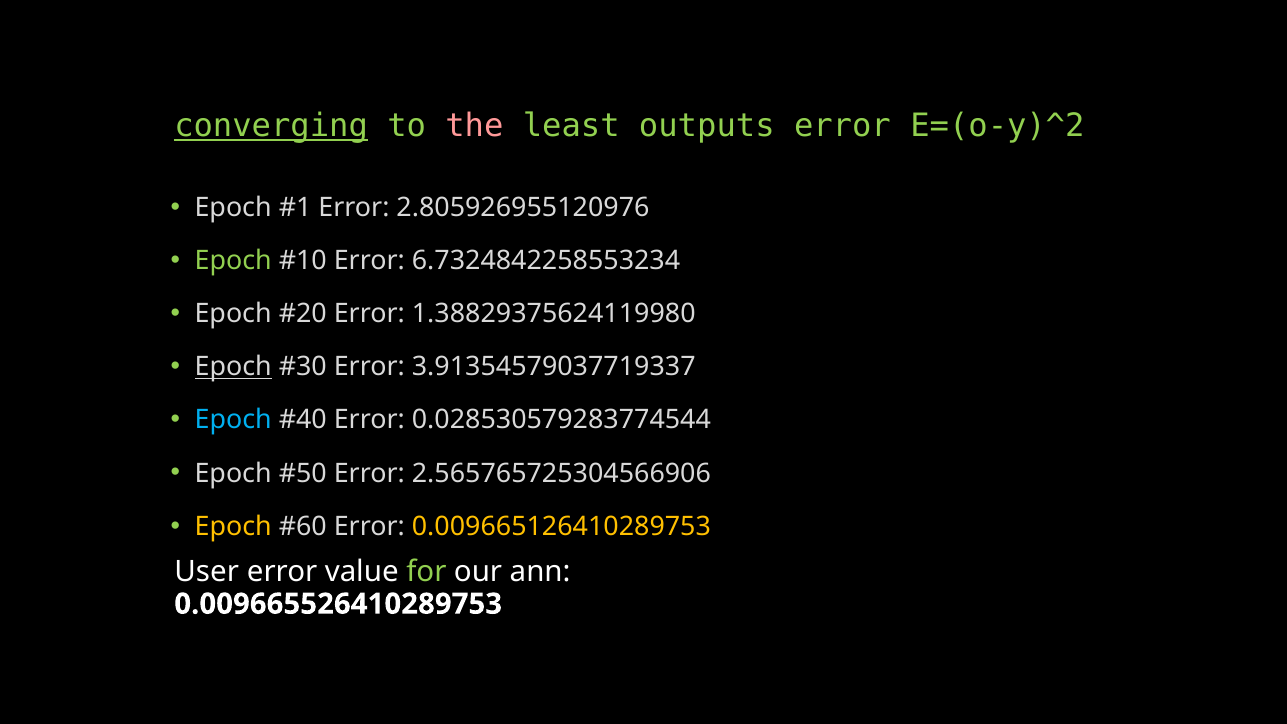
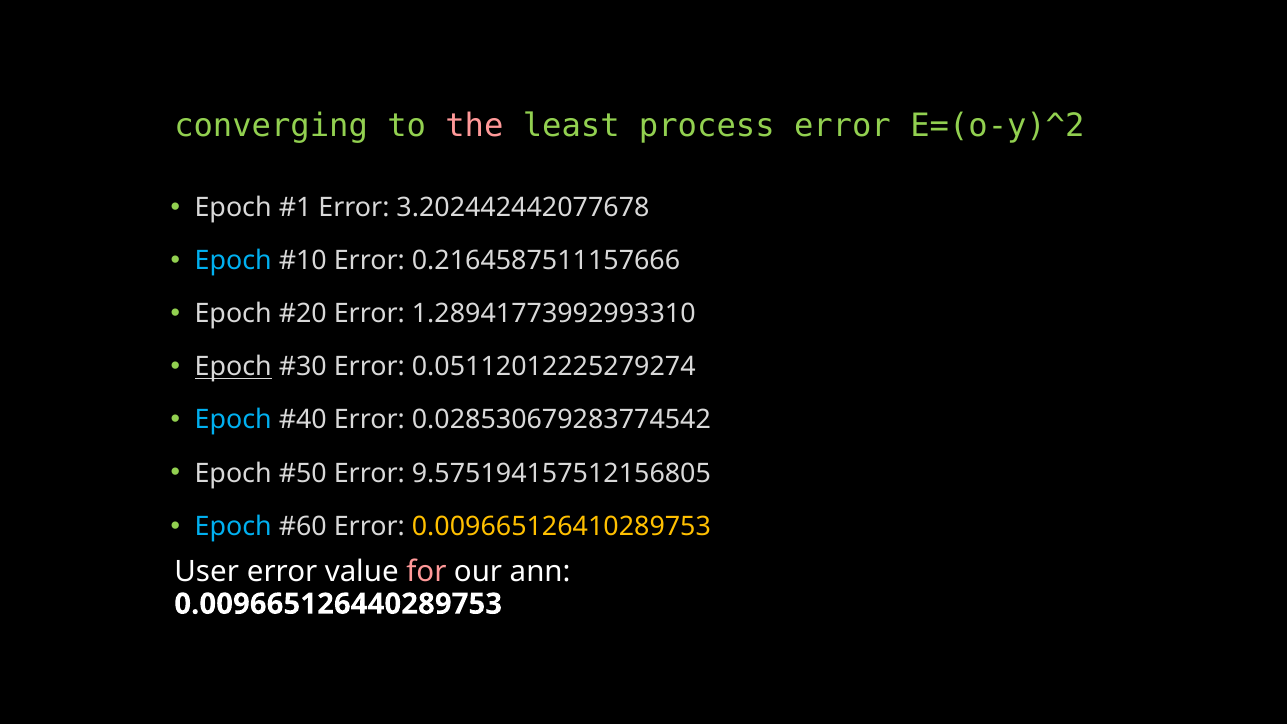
converging underline: present -> none
outputs: outputs -> process
2.805926955120976: 2.805926955120976 -> 3.202442442077678
Epoch at (233, 261) colour: light green -> light blue
6.7324842258553234: 6.7324842258553234 -> 0.2164587511157666
1.38829375624119980: 1.38829375624119980 -> 1.28941773992993310
3.91354579037719337: 3.91354579037719337 -> 0.05112012225279274
0.028530579283774544: 0.028530579283774544 -> 0.028530679283774542
2.565765725304566906: 2.565765725304566906 -> 9.575194157512156805
Epoch at (233, 526) colour: yellow -> light blue
for colour: light green -> pink
0.009665526410289753: 0.009665526410289753 -> 0.009665126440289753
